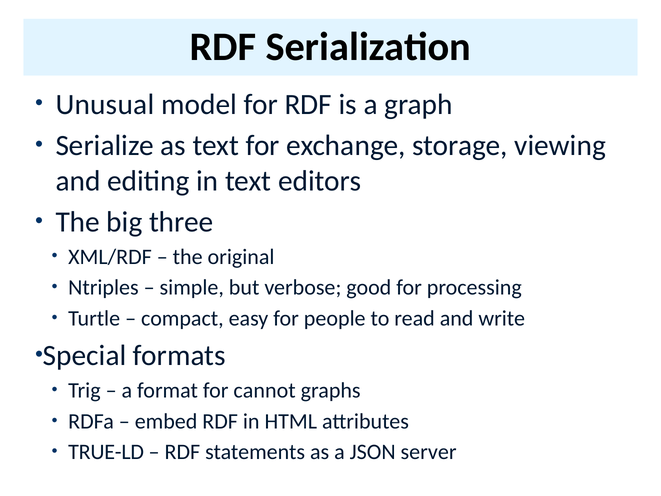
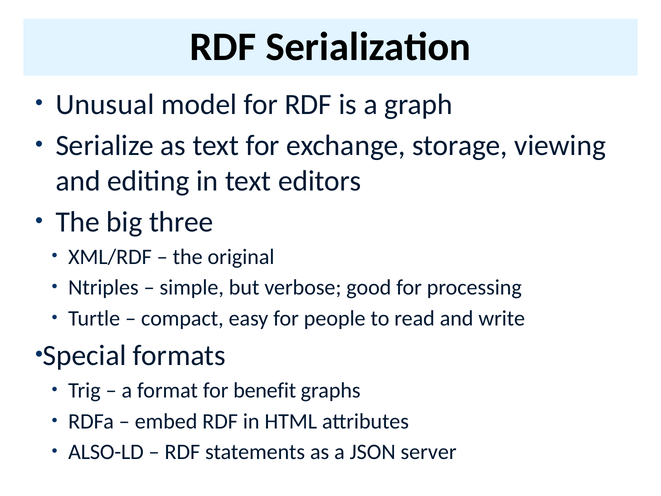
cannot: cannot -> benefit
TRUE-LD: TRUE-LD -> ALSO-LD
